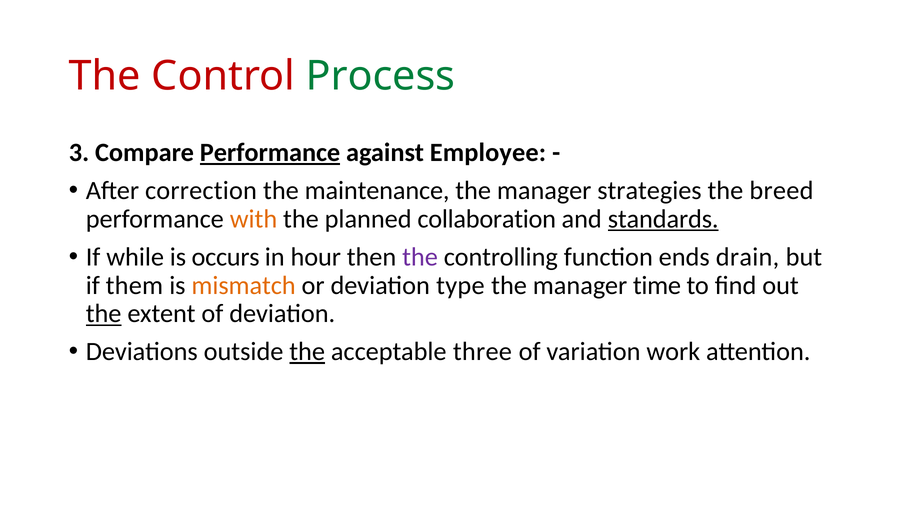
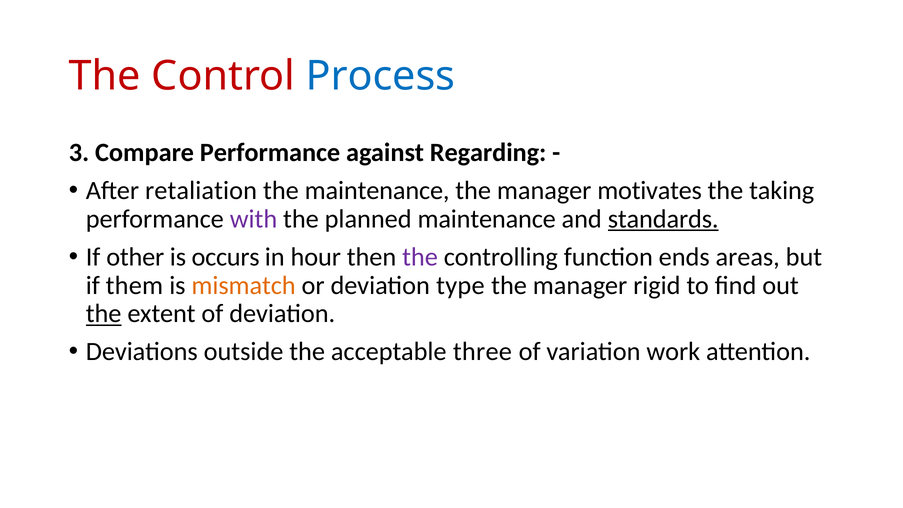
Process colour: green -> blue
Performance at (270, 153) underline: present -> none
Employee: Employee -> Regarding
correction: correction -> retaliation
strategies: strategies -> motivates
breed: breed -> taking
with colour: orange -> purple
planned collaboration: collaboration -> maintenance
while: while -> other
drain: drain -> areas
time: time -> rigid
the at (307, 352) underline: present -> none
